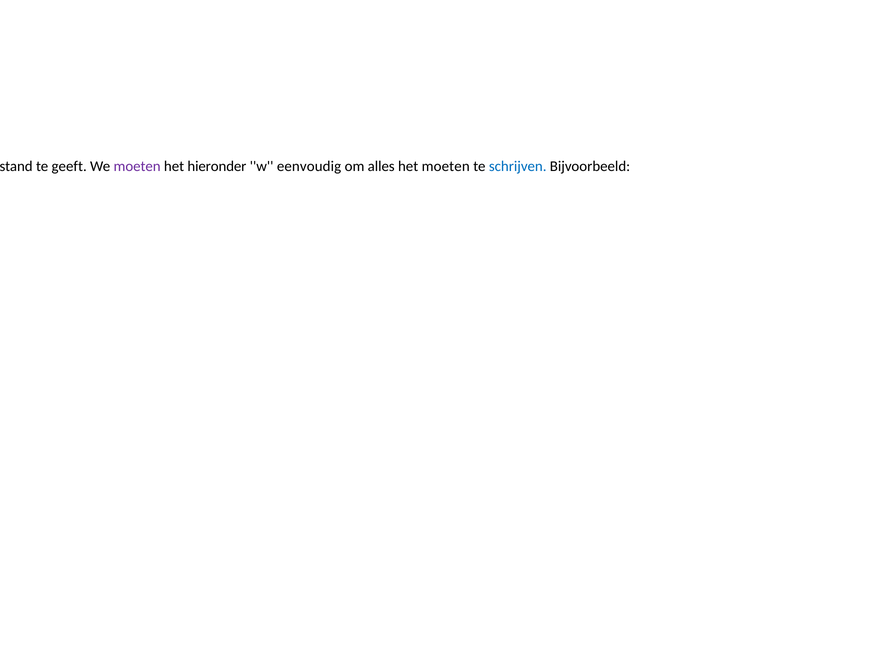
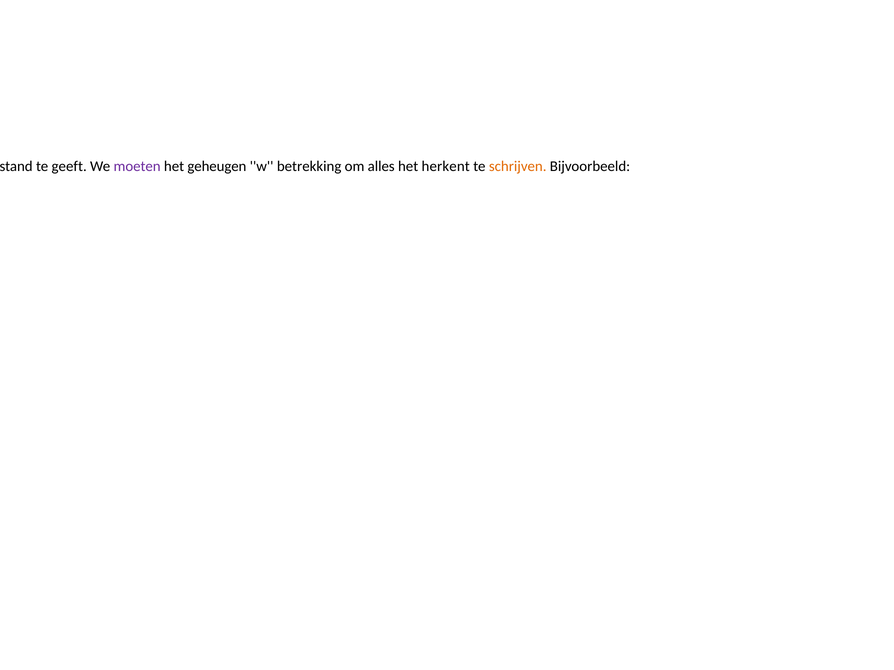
hieronder: hieronder -> geheugen
eenvoudig: eenvoudig -> betrekking
het moeten: moeten -> herkent
schrijven at (518, 166) colour: blue -> orange
